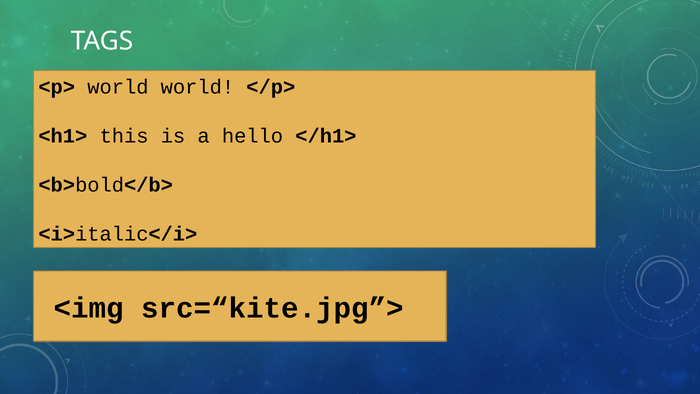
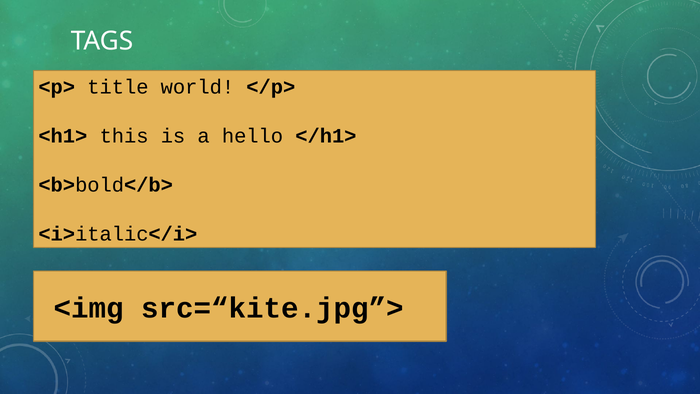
<p> world: world -> title
